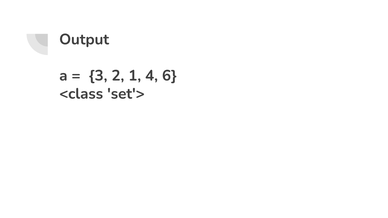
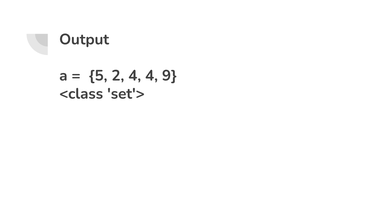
3: 3 -> 5
2 1: 1 -> 4
6: 6 -> 9
